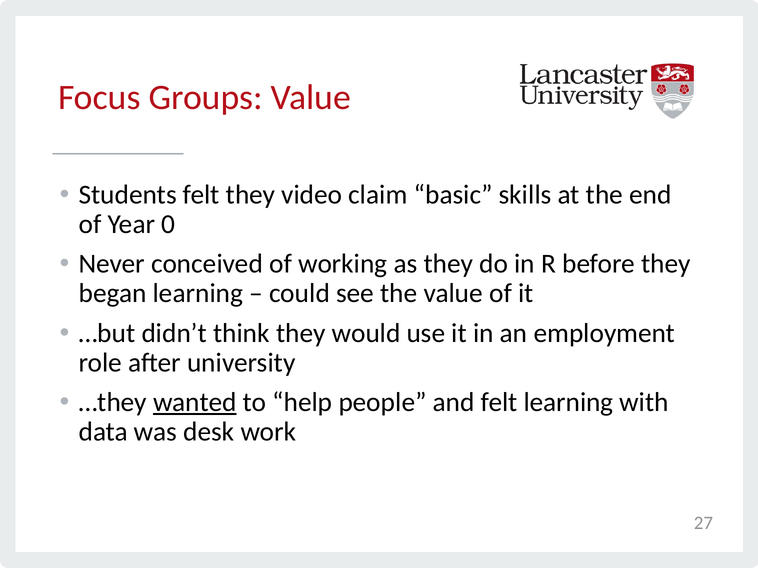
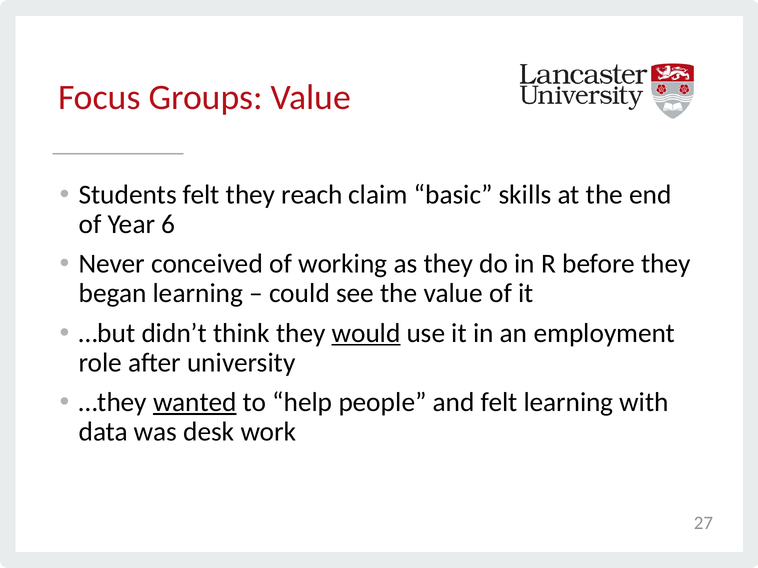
video: video -> reach
0: 0 -> 6
would underline: none -> present
